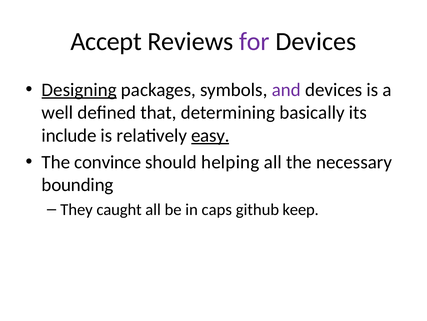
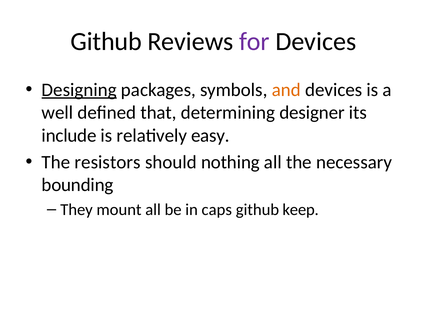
Accept at (106, 41): Accept -> Github
and colour: purple -> orange
basically: basically -> designer
easy underline: present -> none
convince: convince -> resistors
helping: helping -> nothing
caught: caught -> mount
